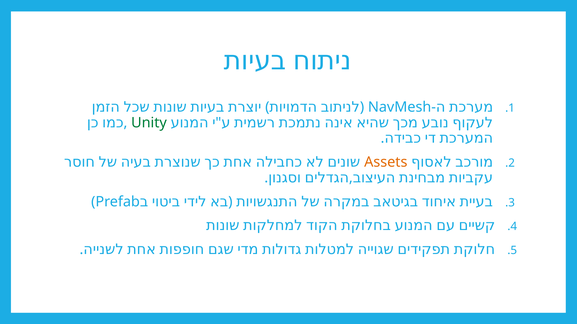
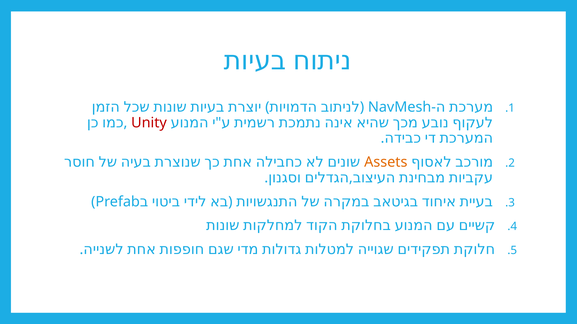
Unity colour: green -> red
